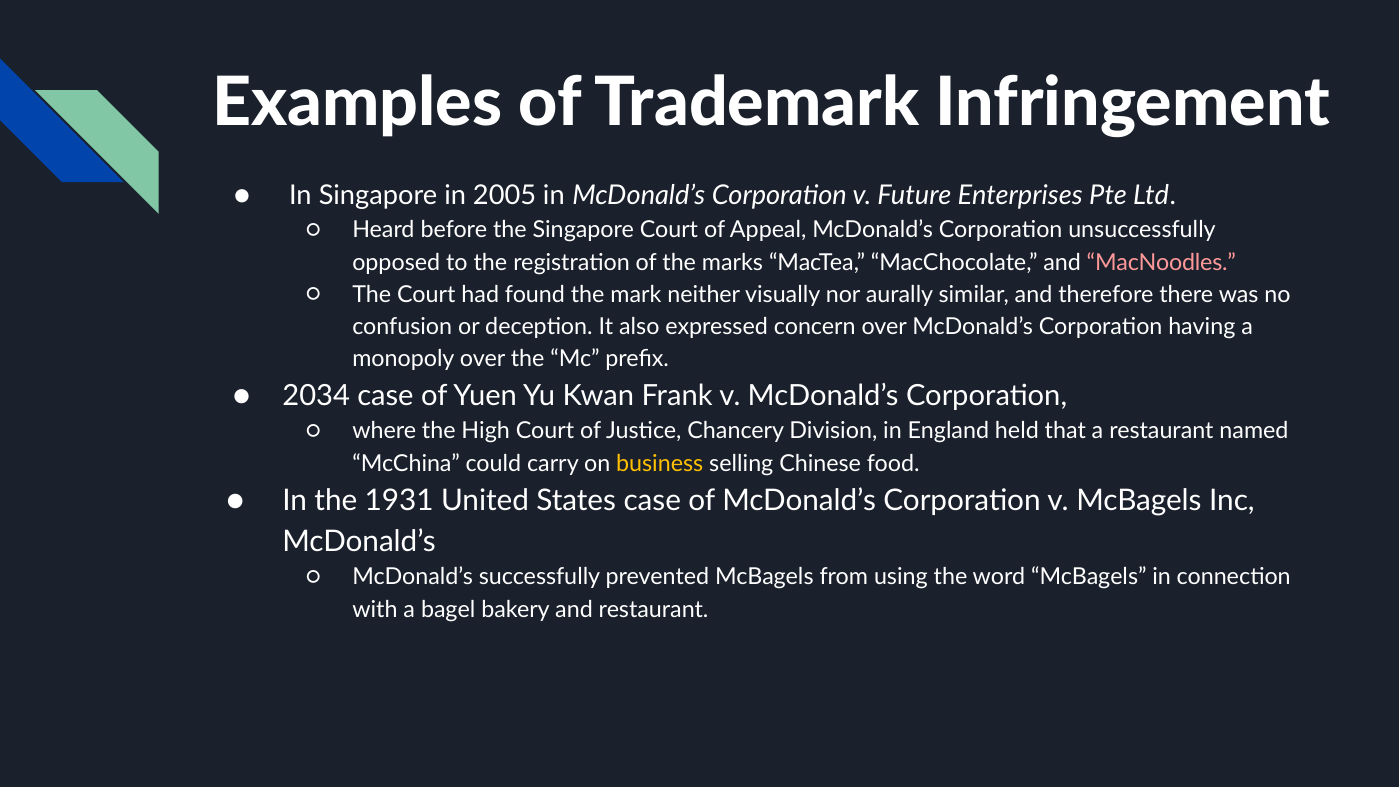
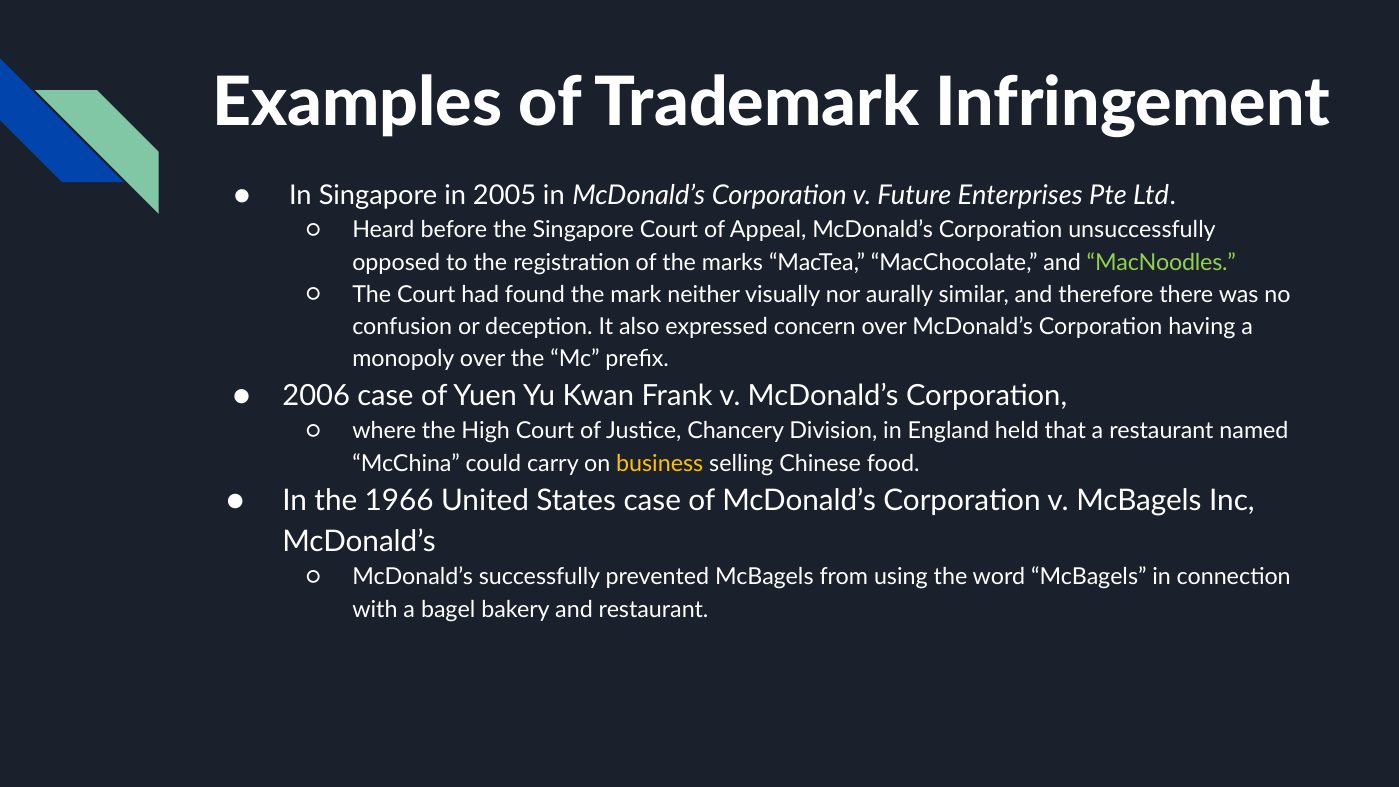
MacNoodles colour: pink -> light green
2034: 2034 -> 2006
1931: 1931 -> 1966
